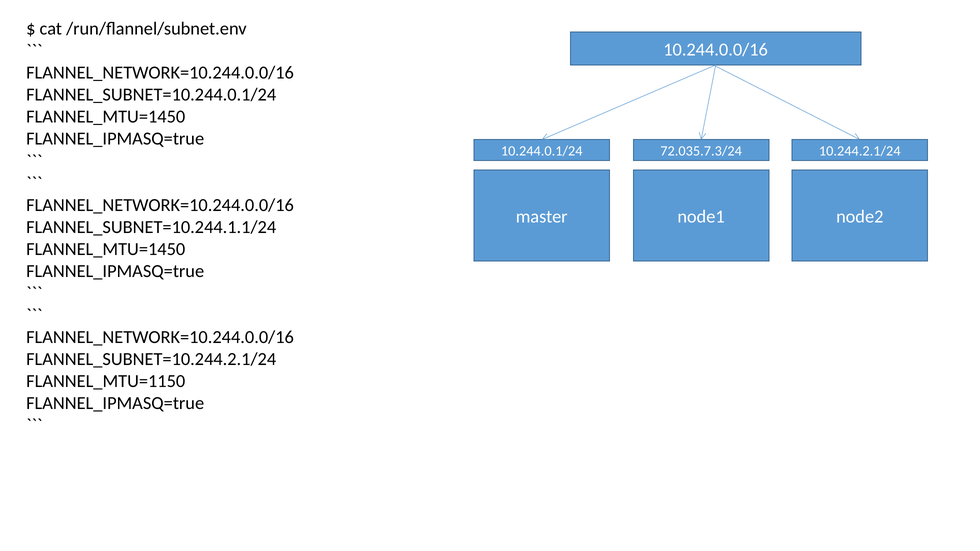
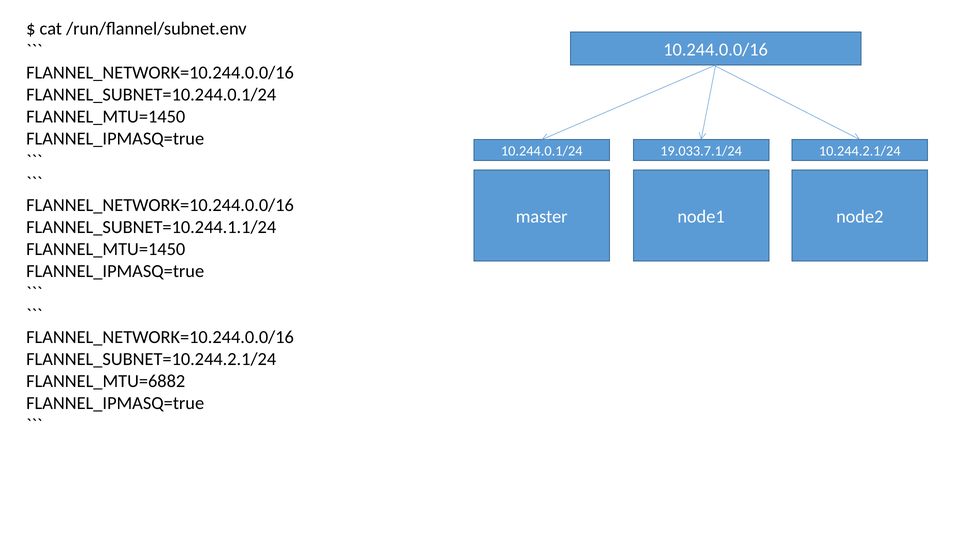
72.035.7.3/24: 72.035.7.3/24 -> 19.033.7.1/24
FLANNEL_MTU=1150: FLANNEL_MTU=1150 -> FLANNEL_MTU=6882
